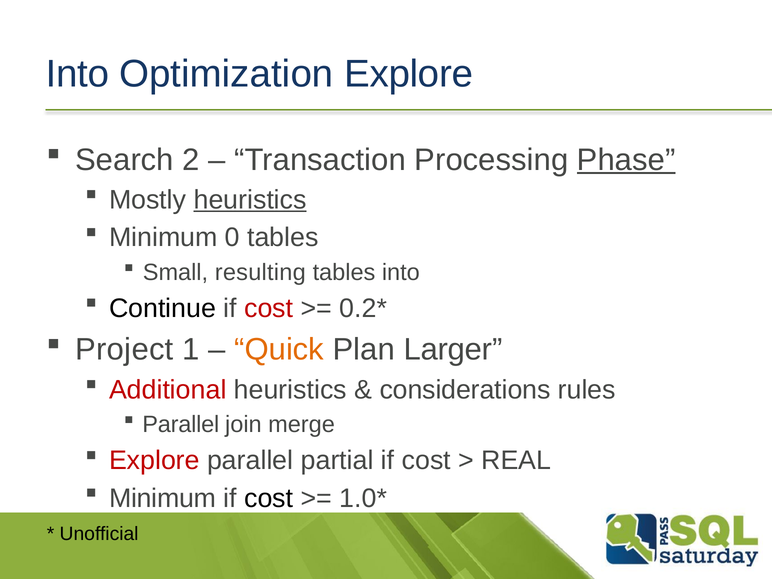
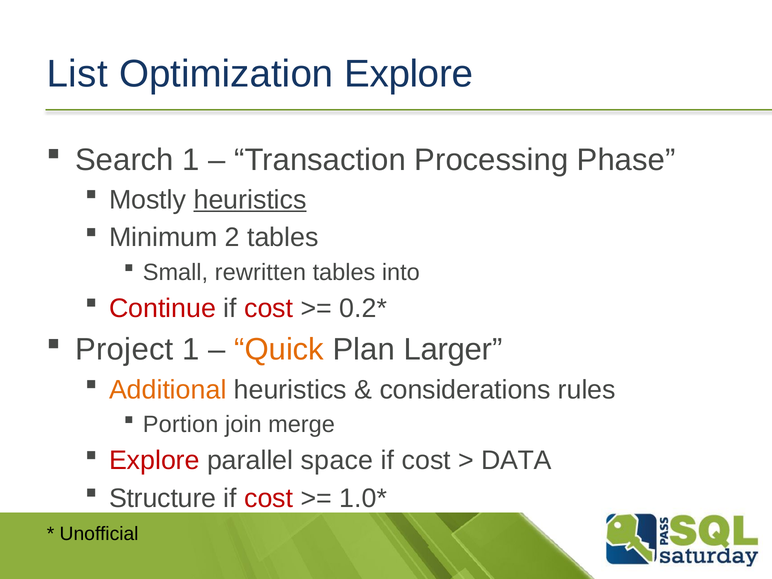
Into at (78, 74): Into -> List
Search 2: 2 -> 1
Phase underline: present -> none
0: 0 -> 2
resulting: resulting -> rewritten
Continue colour: black -> red
Additional colour: red -> orange
Parallel at (181, 424): Parallel -> Portion
partial: partial -> space
REAL: REAL -> DATA
Minimum at (163, 498): Minimum -> Structure
cost at (269, 498) colour: black -> red
